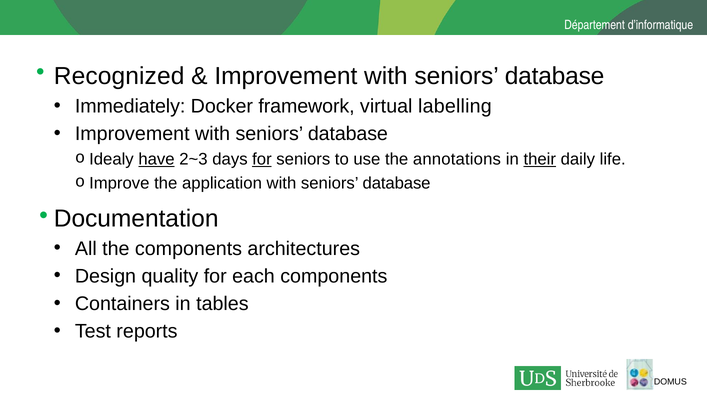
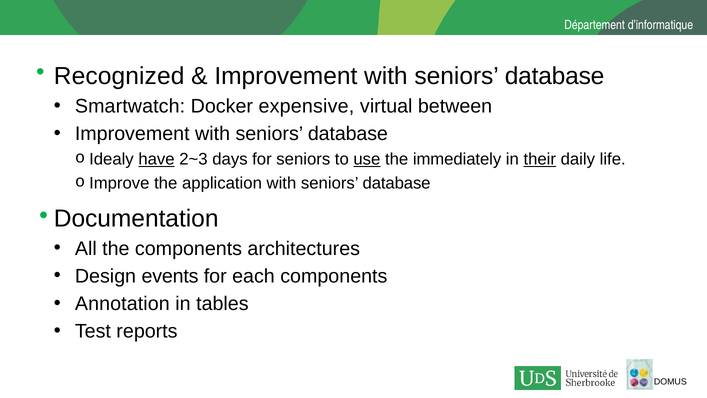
Immediately: Immediately -> Smartwatch
framework: framework -> expensive
labelling: labelling -> between
for at (262, 159) underline: present -> none
use underline: none -> present
annotations: annotations -> immediately
quality: quality -> events
Containers: Containers -> Annotation
